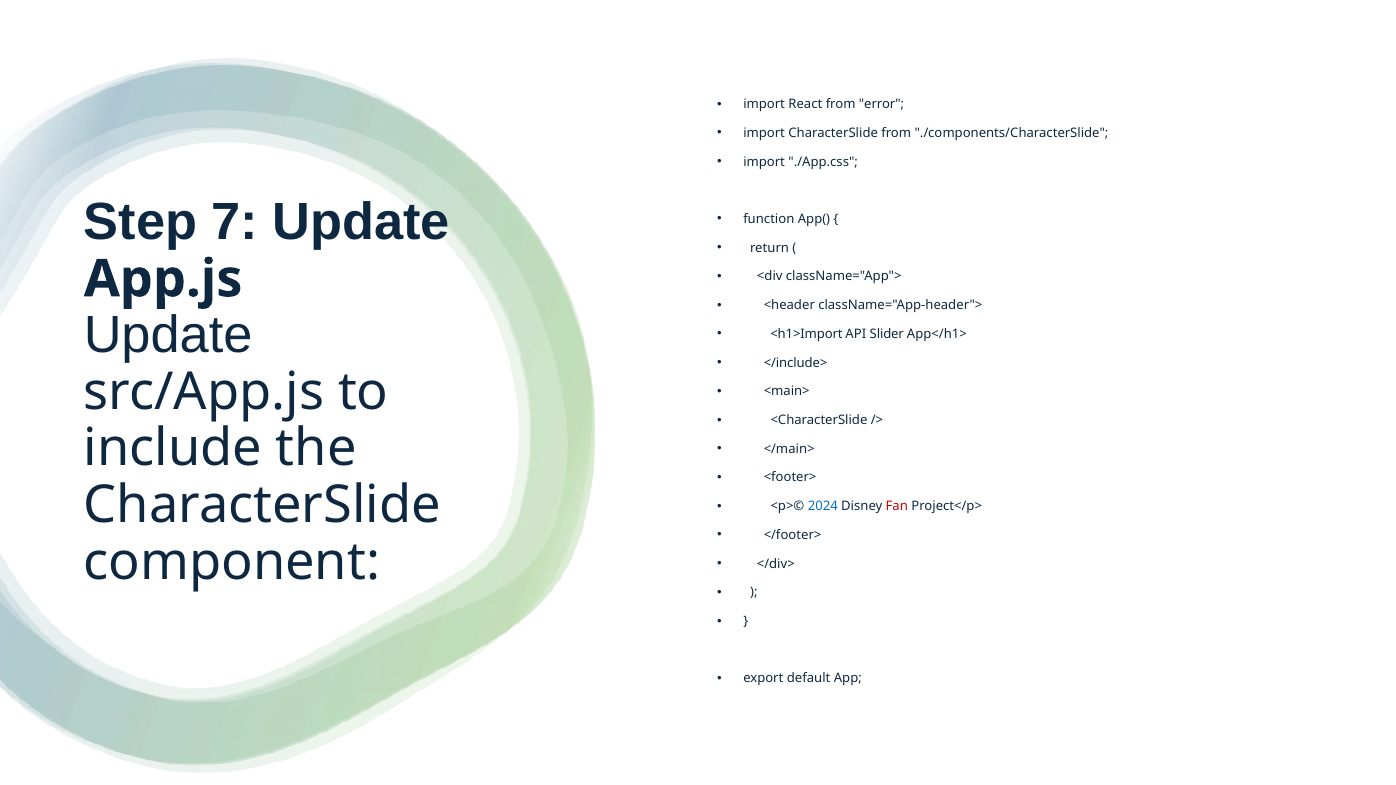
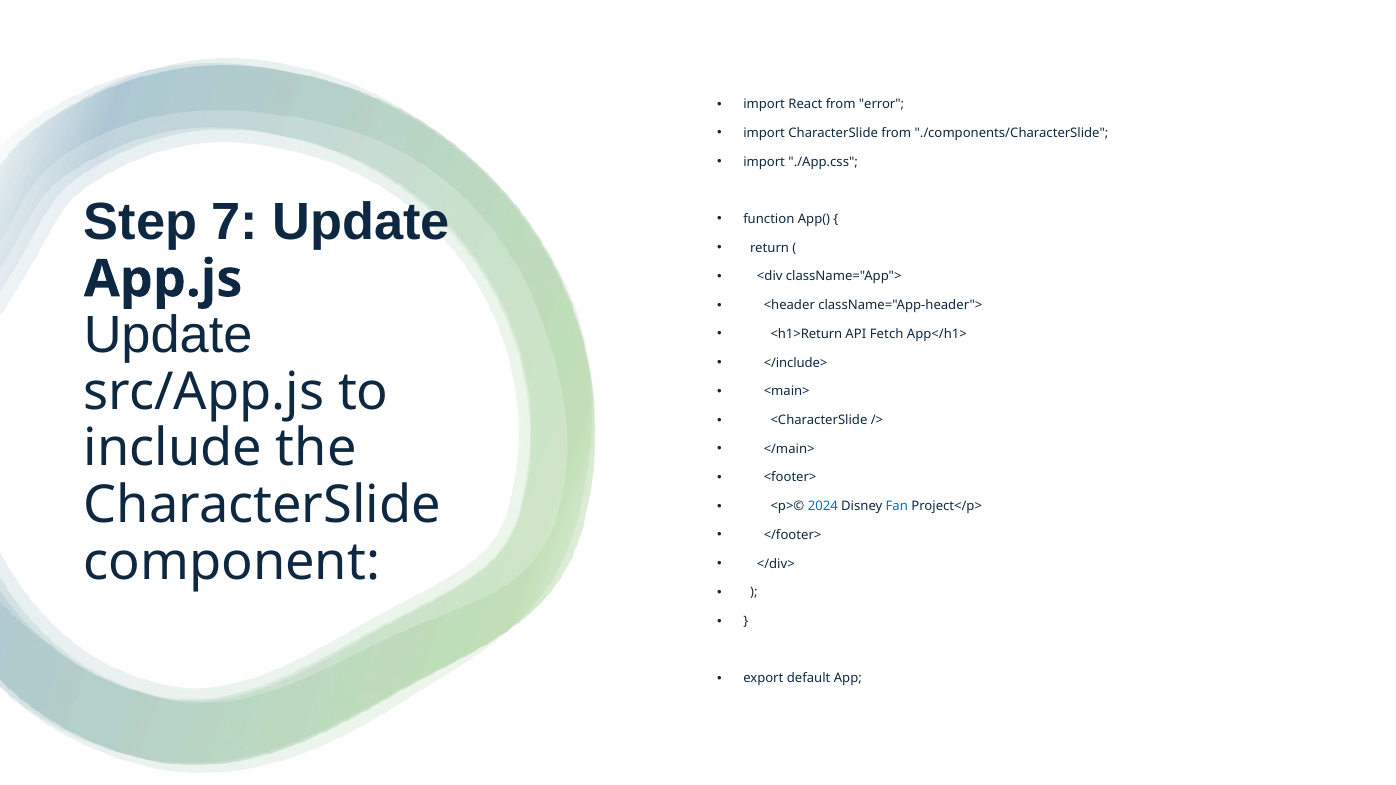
<h1>Import: <h1>Import -> <h1>Return
Slider: Slider -> Fetch
Fan colour: red -> blue
